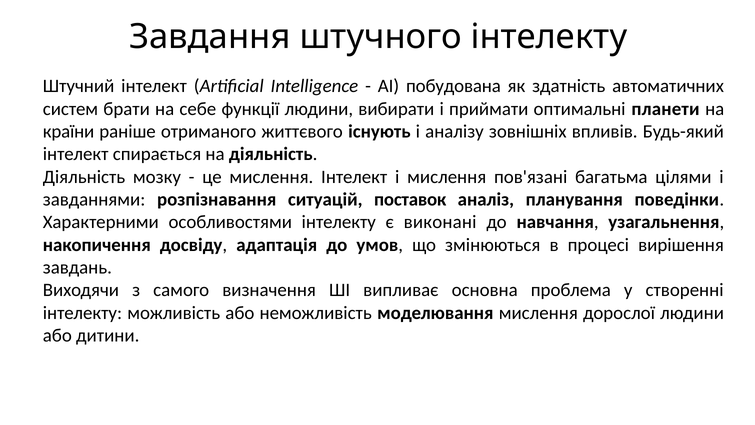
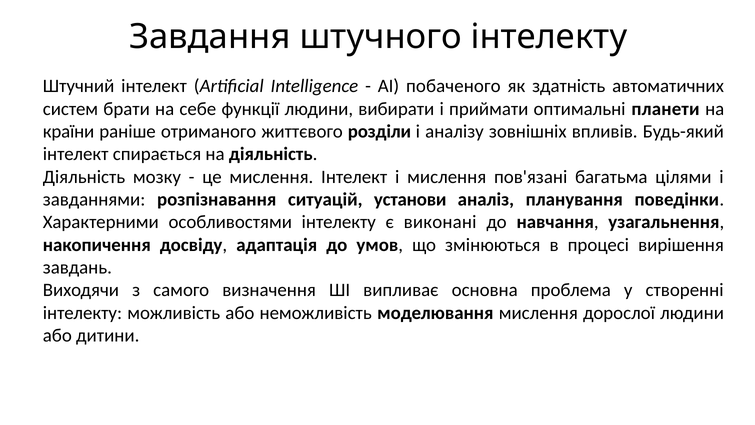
побудована: побудована -> побаченого
існують: існують -> розділи
поставок: поставок -> установи
